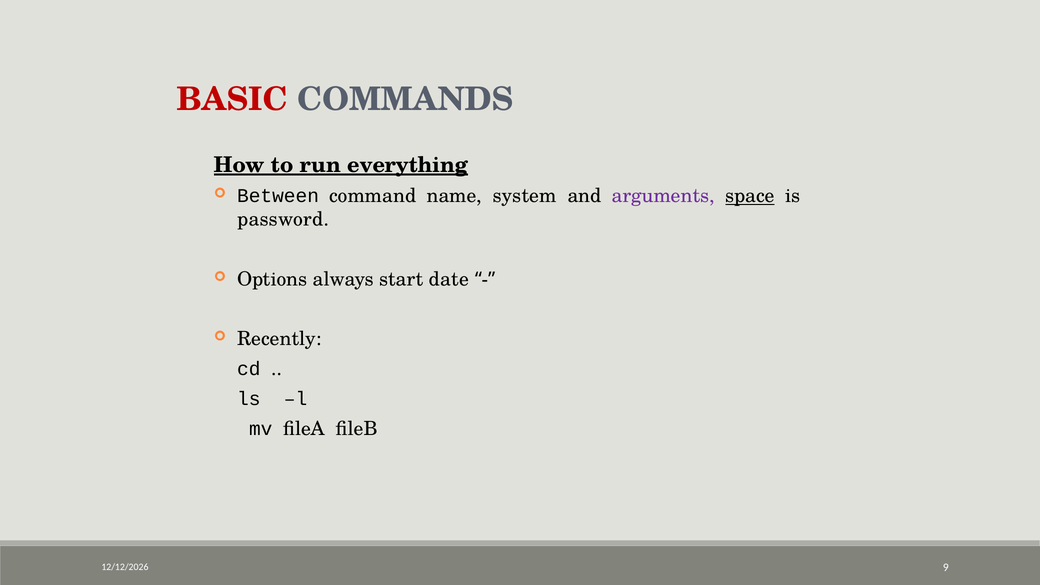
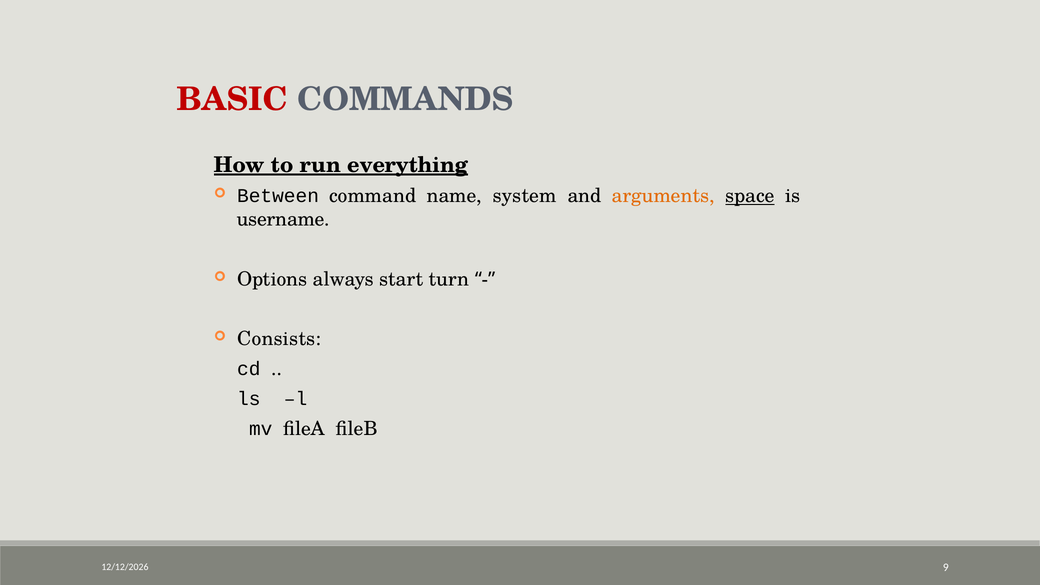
arguments colour: purple -> orange
password: password -> username
date: date -> turn
Recently: Recently -> Consists
